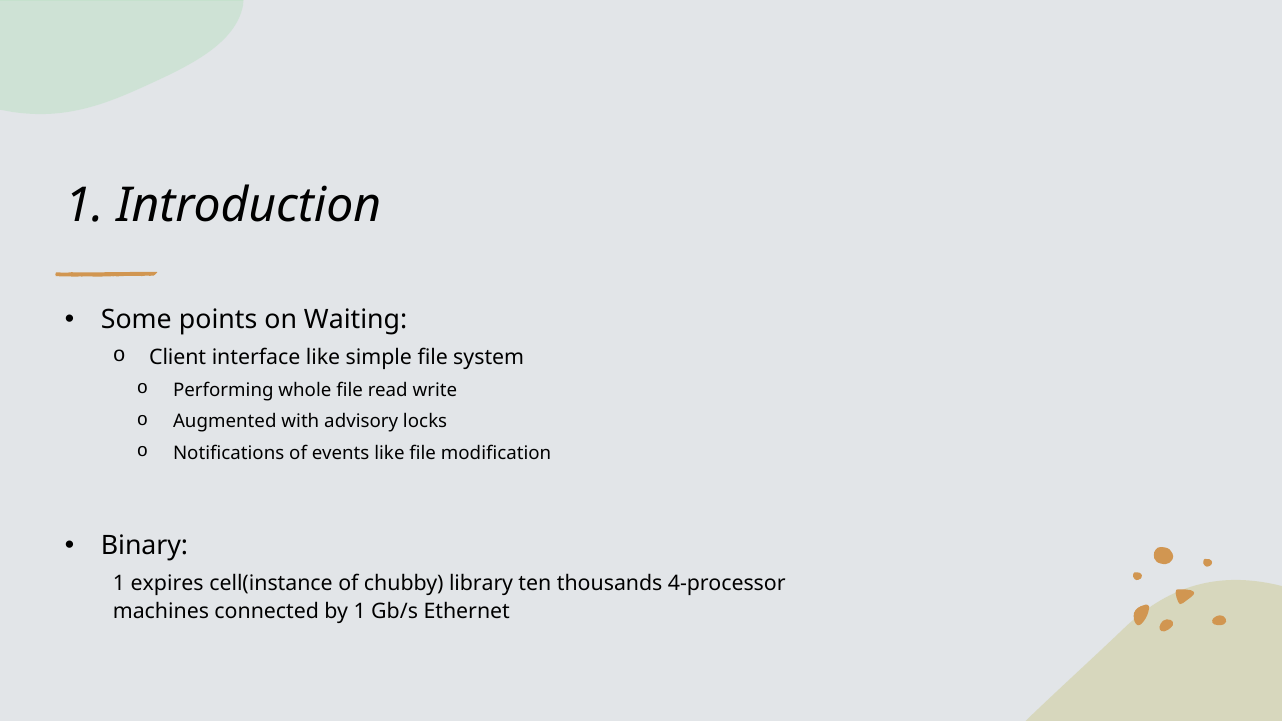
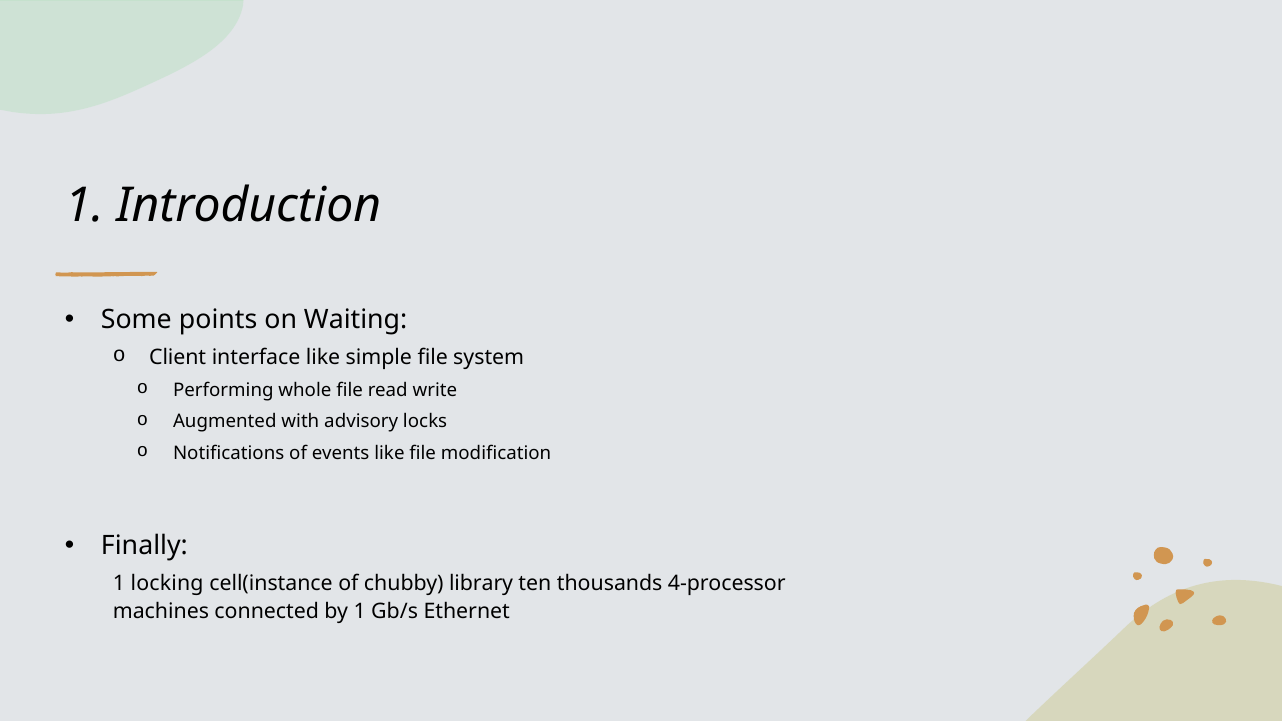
Binary: Binary -> Finally
expires: expires -> locking
